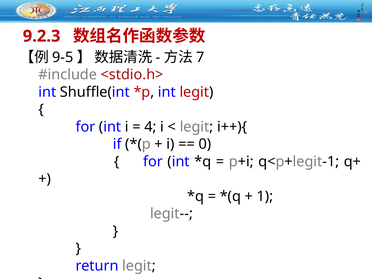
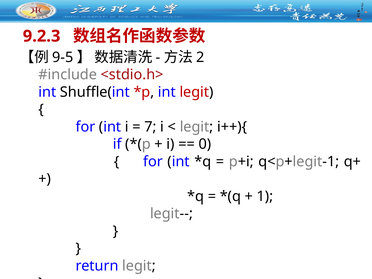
7: 7 -> 2
4: 4 -> 7
